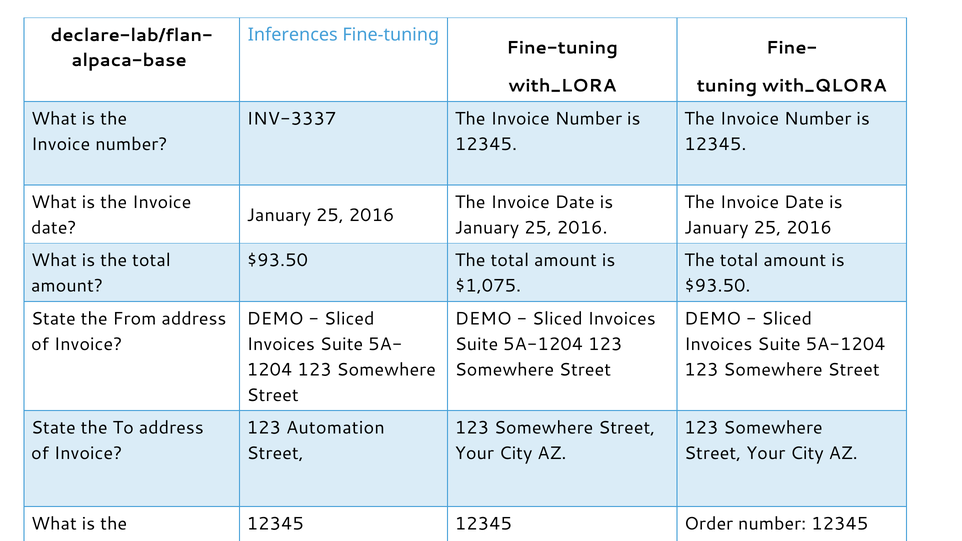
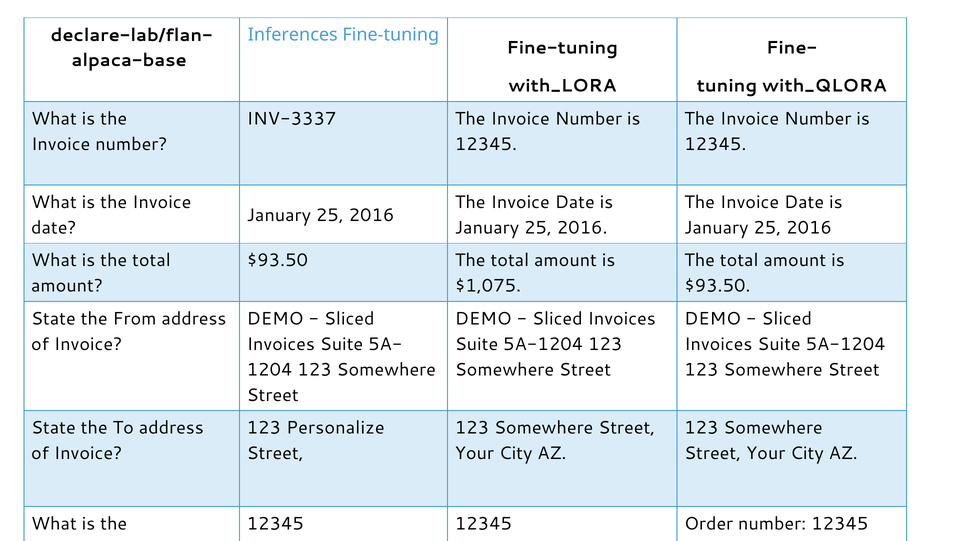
Automation: Automation -> Personalize
